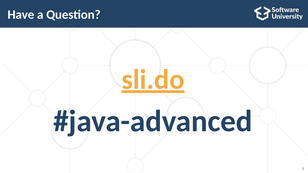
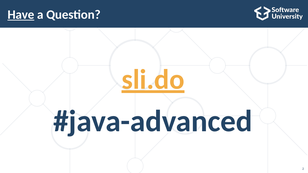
Have underline: none -> present
